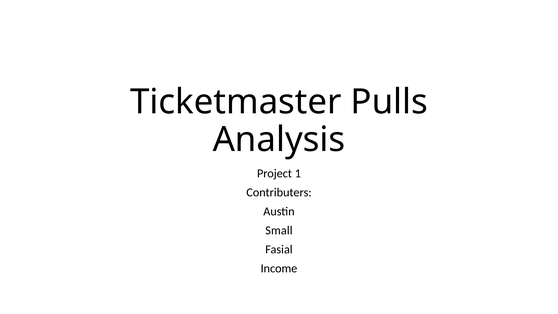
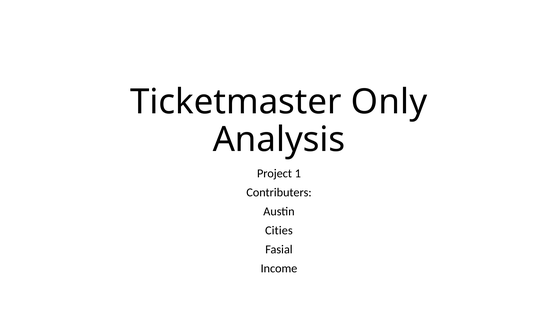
Pulls: Pulls -> Only
Small: Small -> Cities
